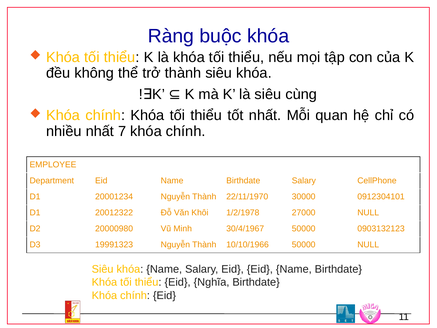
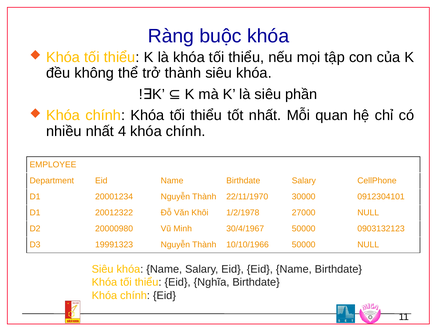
cùng: cùng -> phần
7: 7 -> 4
